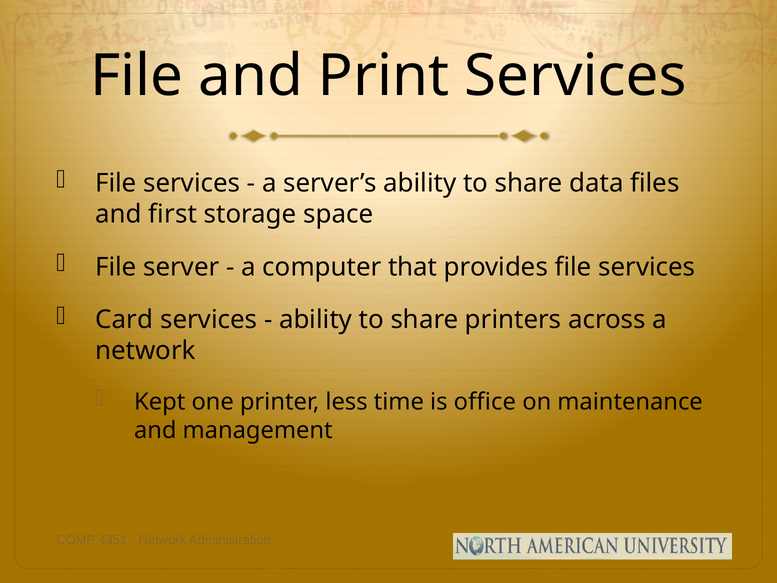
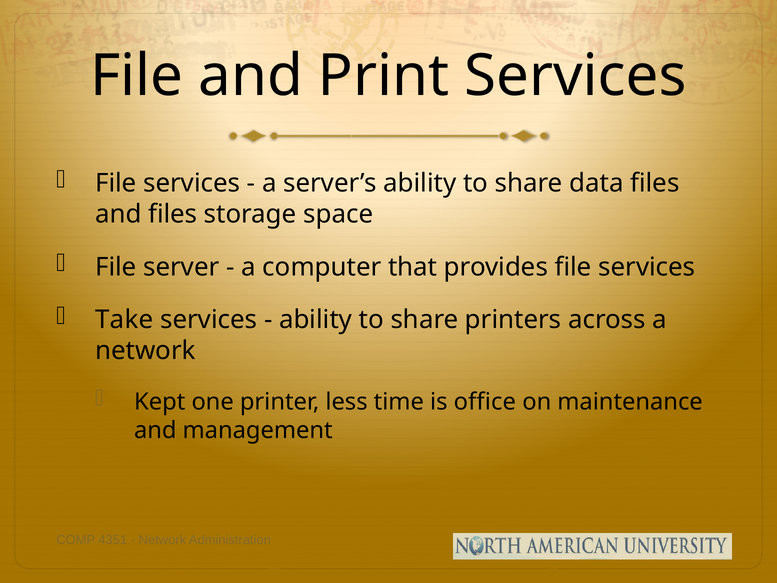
and first: first -> files
Card: Card -> Take
